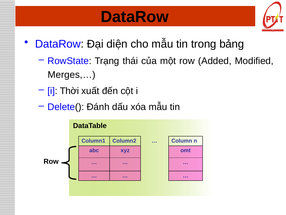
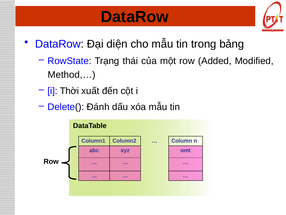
Merges,…: Merges,… -> Method,…
